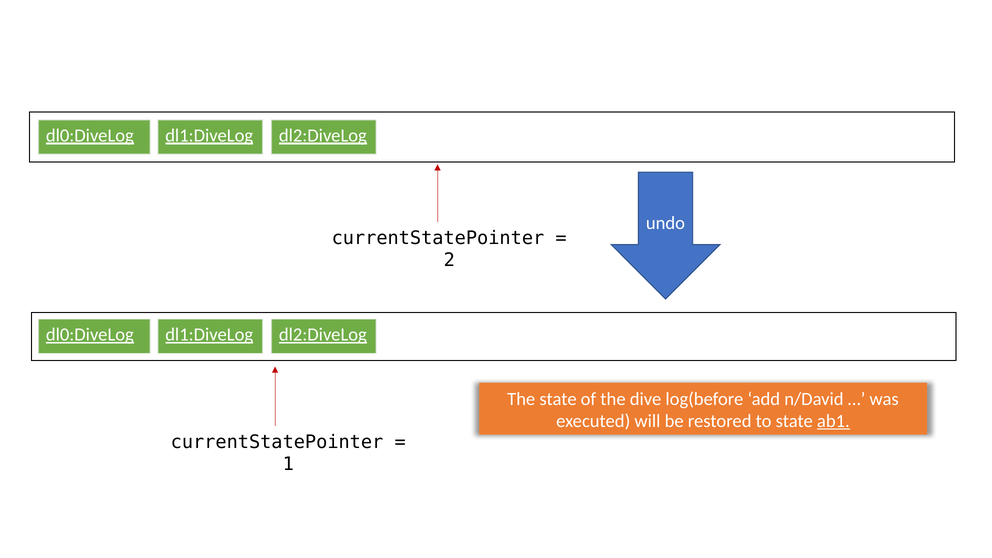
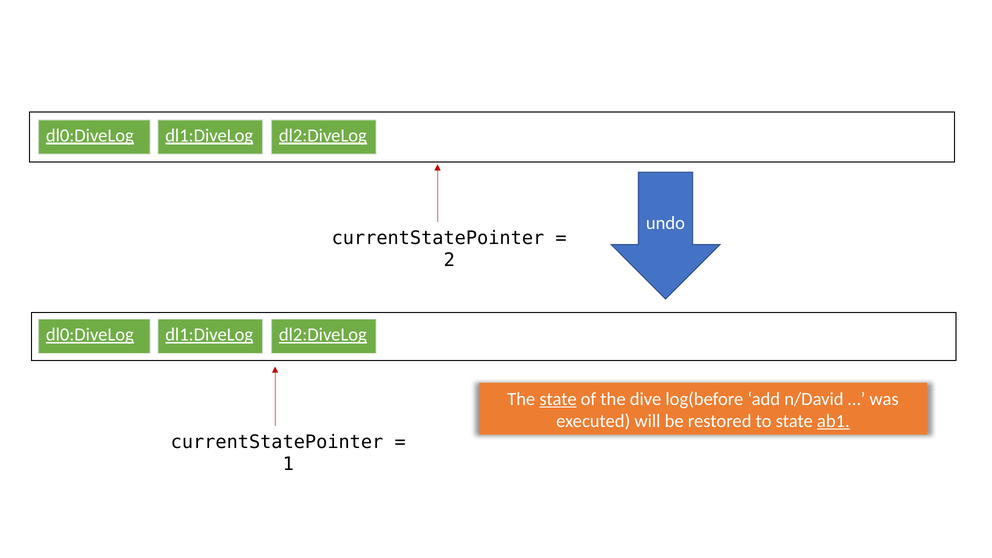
state at (558, 399) underline: none -> present
